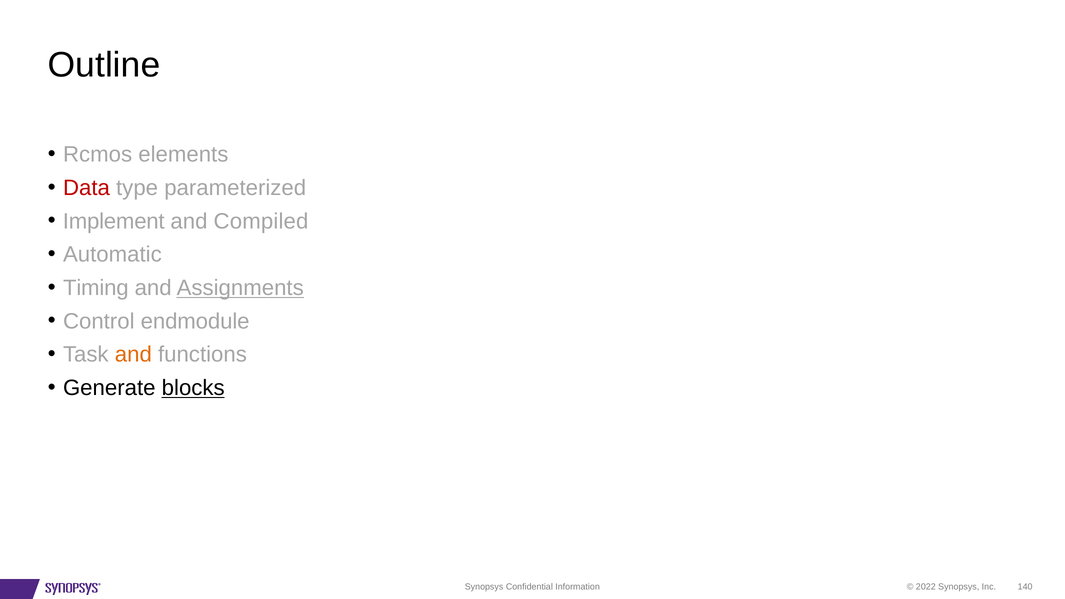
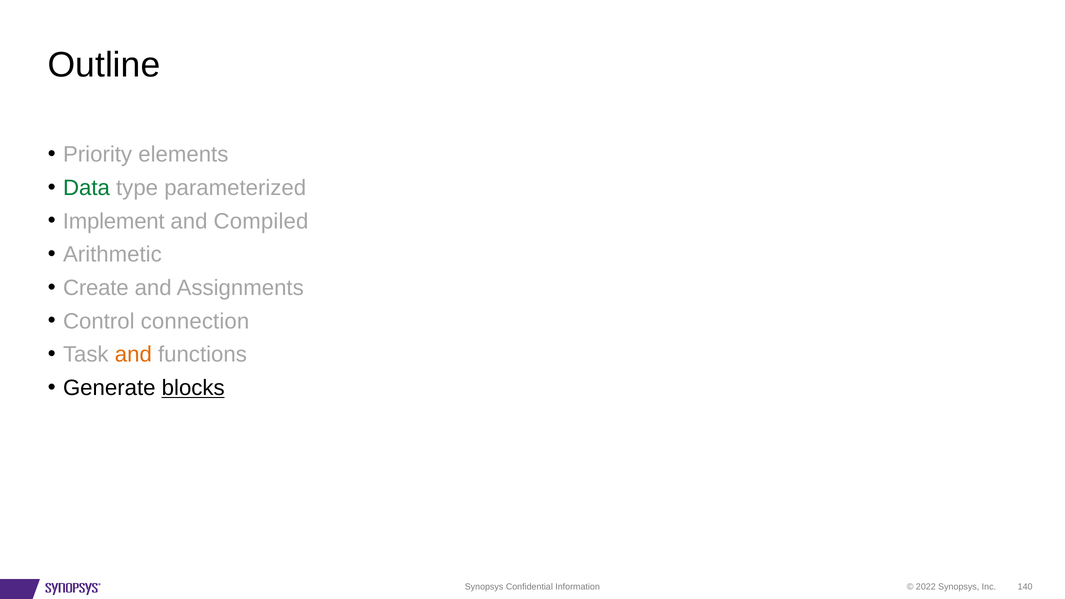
Rcmos: Rcmos -> Priority
Data colour: red -> green
Automatic: Automatic -> Arithmetic
Timing: Timing -> Create
Assignments underline: present -> none
endmodule: endmodule -> connection
